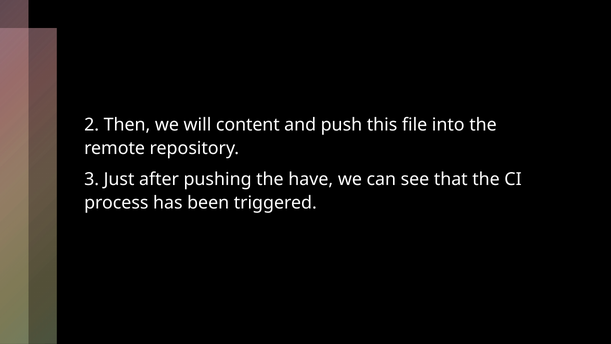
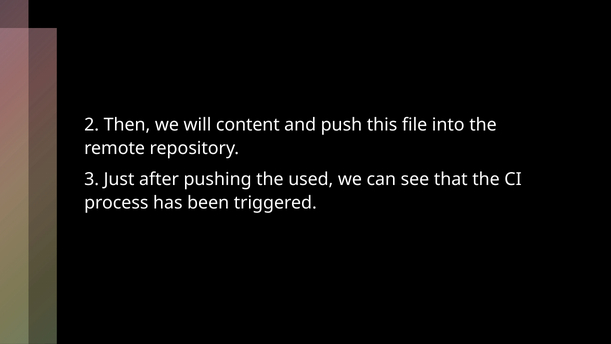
have: have -> used
